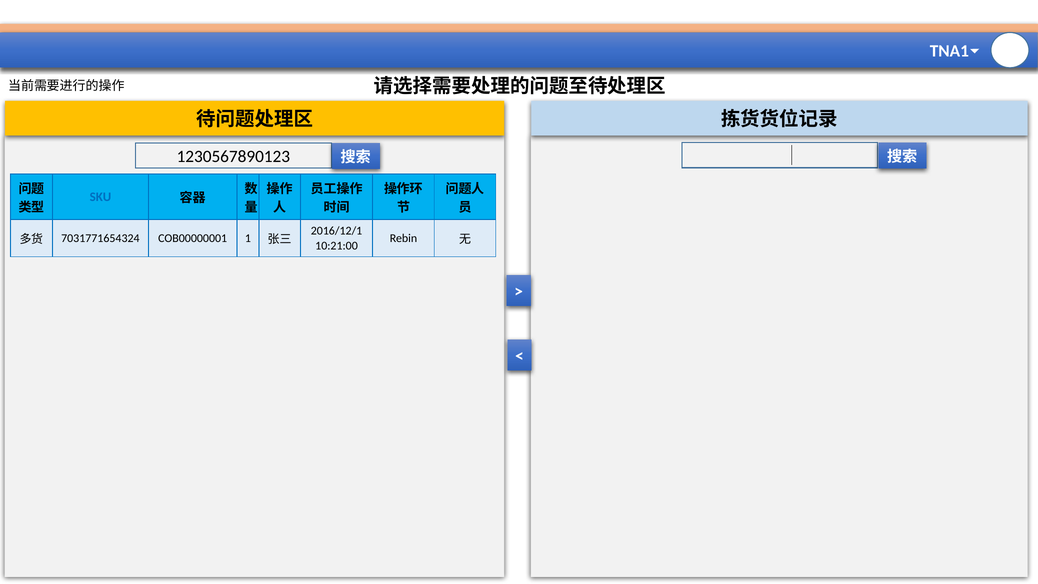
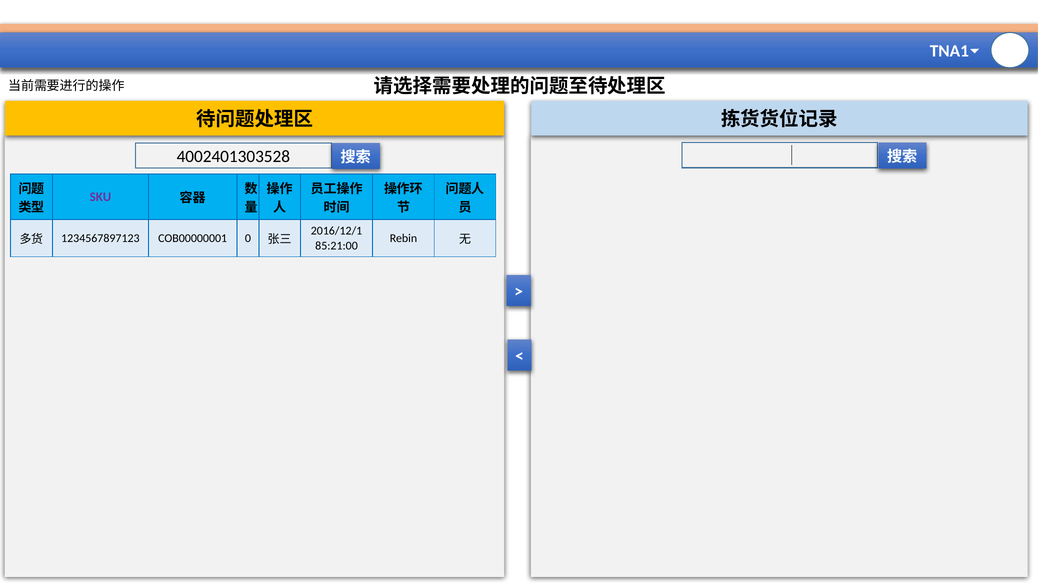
1230567890123: 1230567890123 -> 4002401303528
SKU colour: blue -> purple
7031771654324: 7031771654324 -> 1234567897123
1: 1 -> 0
10:21:00: 10:21:00 -> 85:21:00
